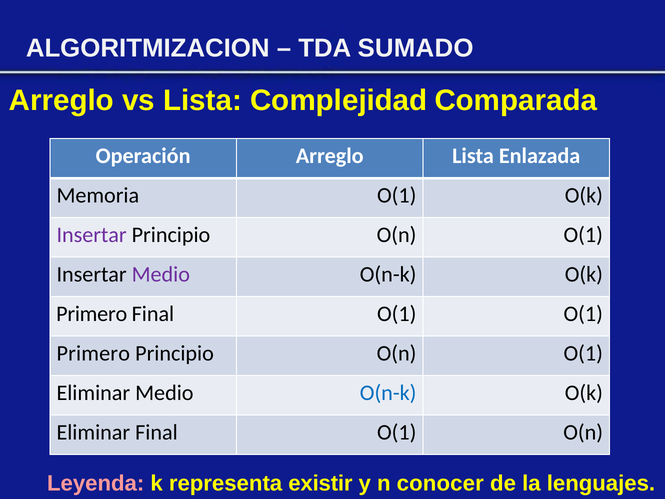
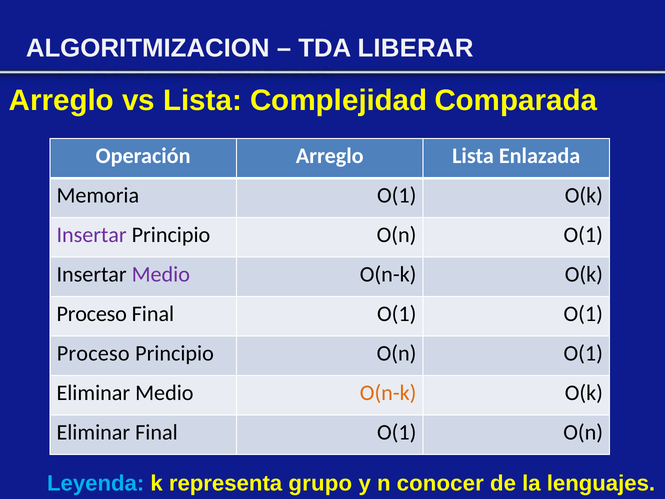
SUMADO: SUMADO -> LIBERAR
Primero at (92, 314): Primero -> Proceso
Primero at (93, 353): Primero -> Proceso
O(n-k at (388, 392) colour: blue -> orange
Leyenda colour: pink -> light blue
existir: existir -> grupo
